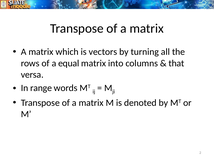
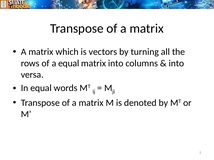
that at (176, 63): that -> into
In range: range -> equal
